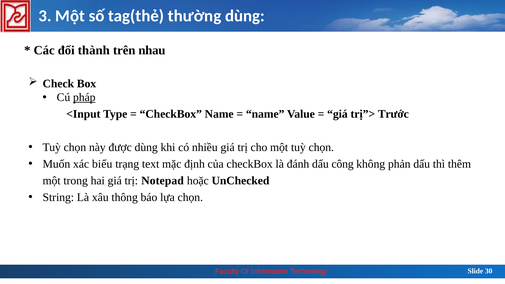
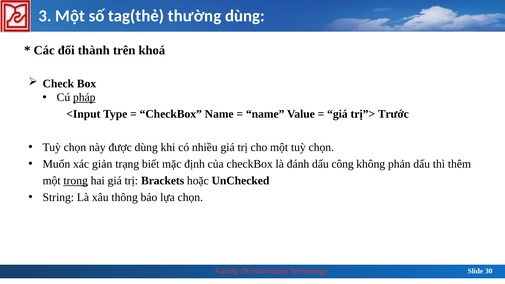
nhau: nhau -> khoá
biểu: biểu -> giản
text: text -> biết
trong underline: none -> present
Notepad: Notepad -> Brackets
